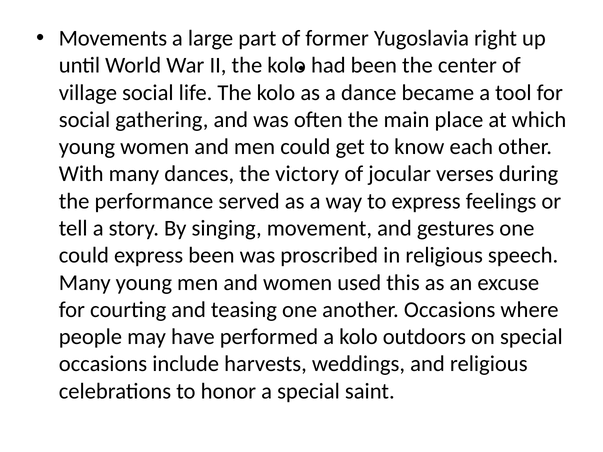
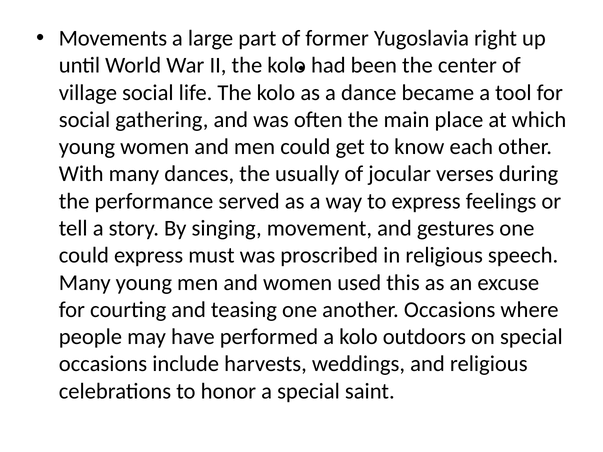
victory: victory -> usually
express been: been -> must
